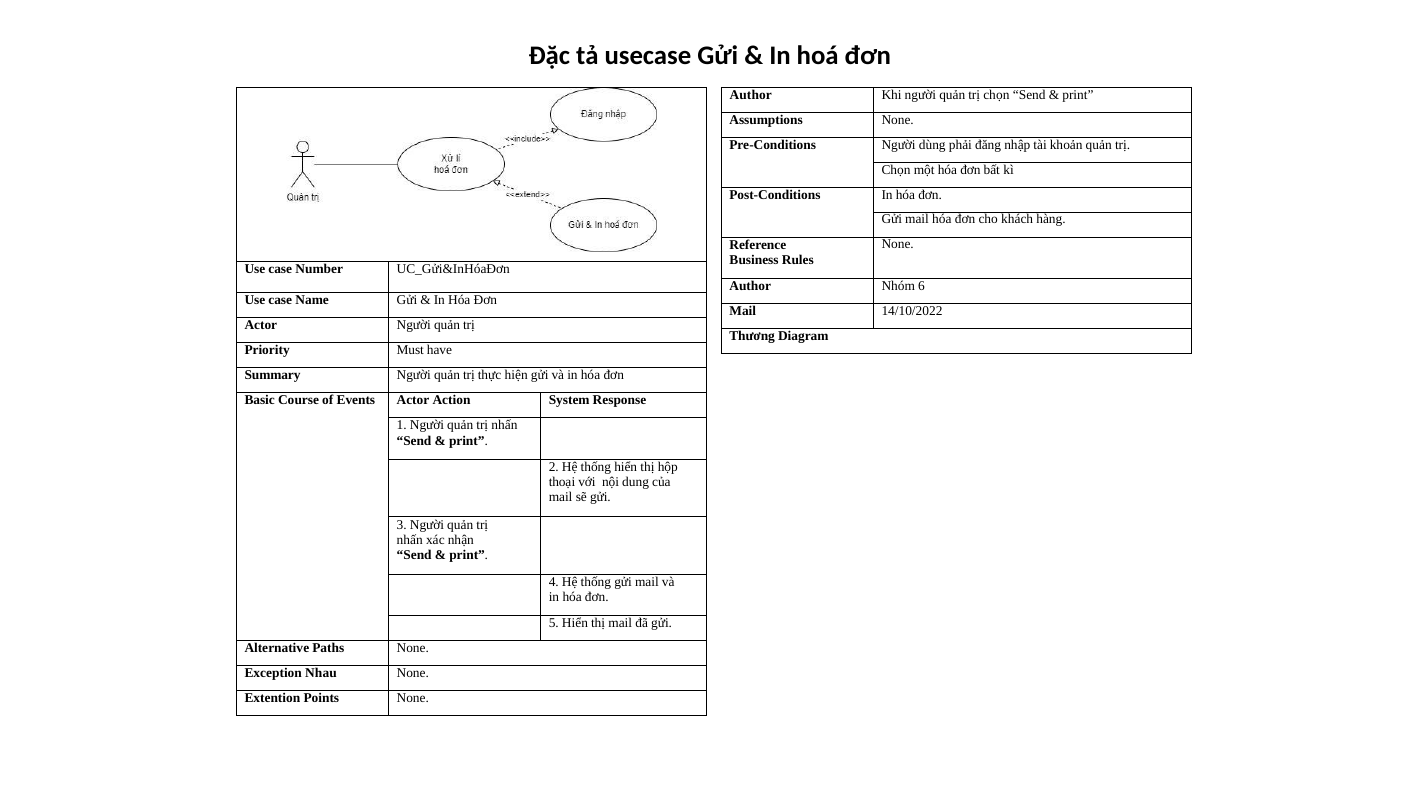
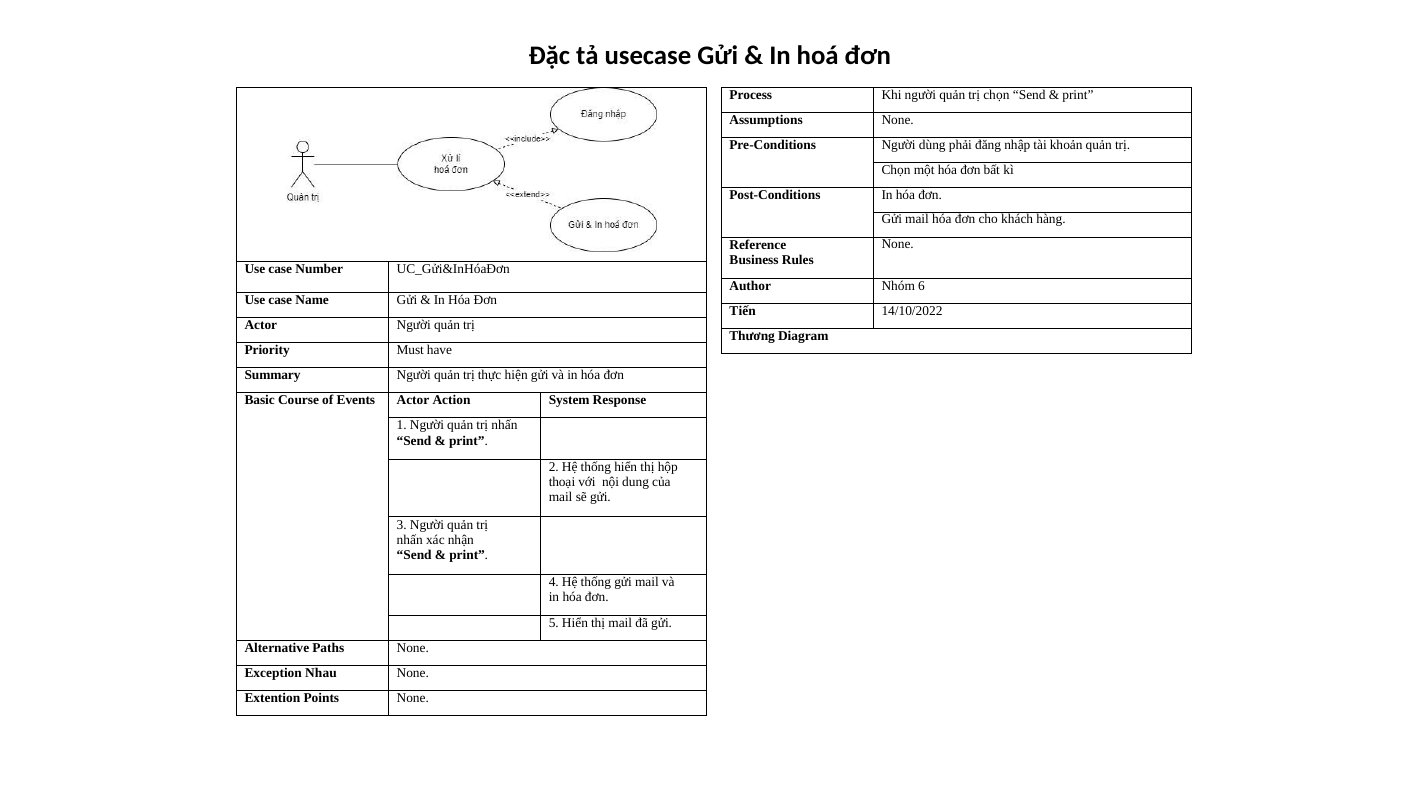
Author at (751, 95): Author -> Process
Mail at (743, 311): Mail -> Tiến
